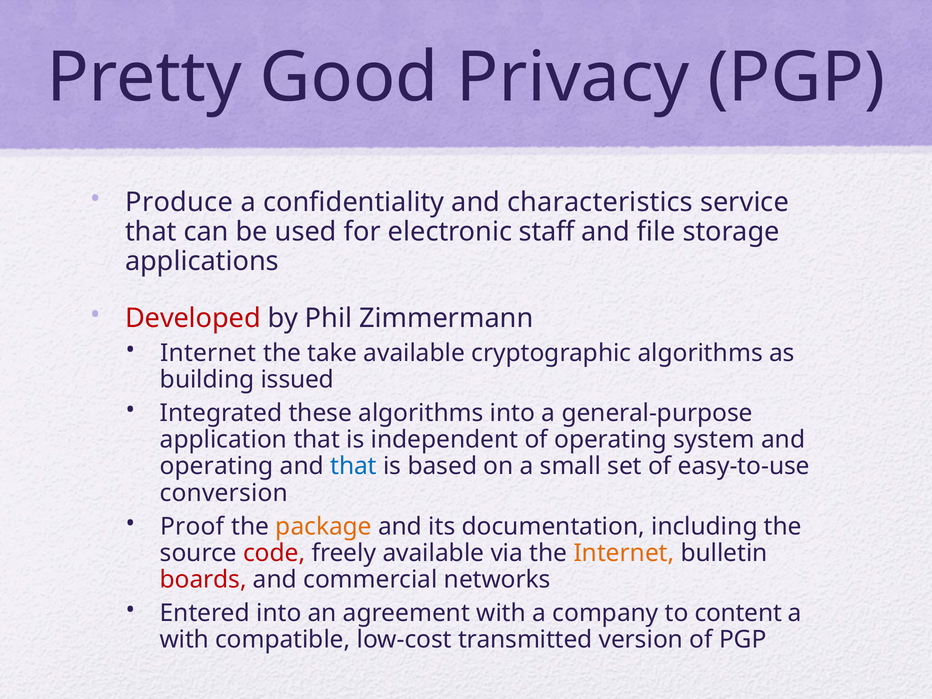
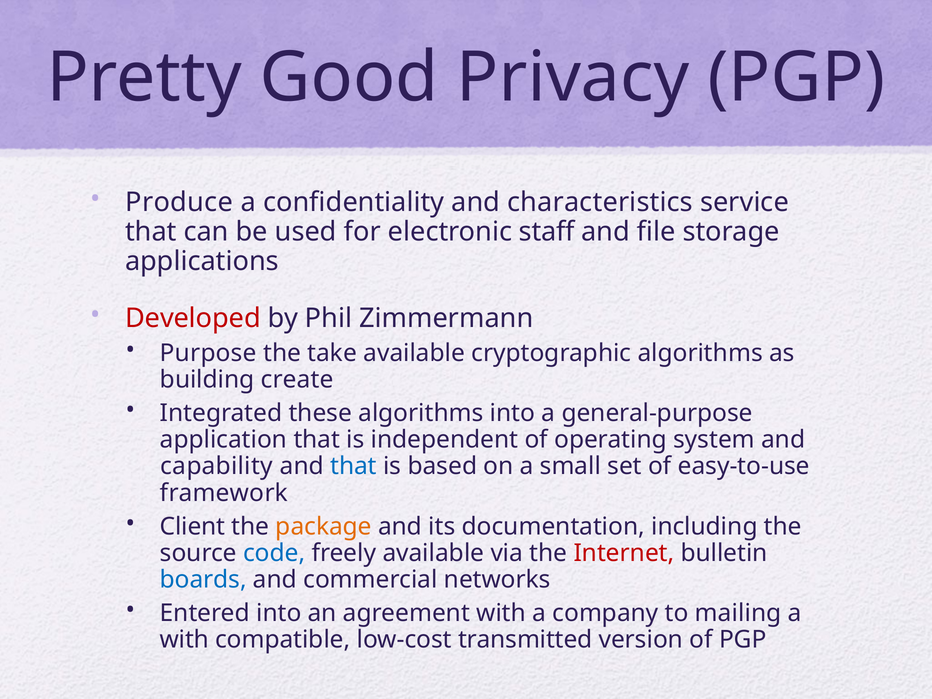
Internet at (208, 353): Internet -> Purpose
issued: issued -> create
operating at (217, 466): operating -> capability
conversion: conversion -> framework
Proof: Proof -> Client
code colour: red -> blue
Internet at (624, 553) colour: orange -> red
boards colour: red -> blue
content: content -> mailing
